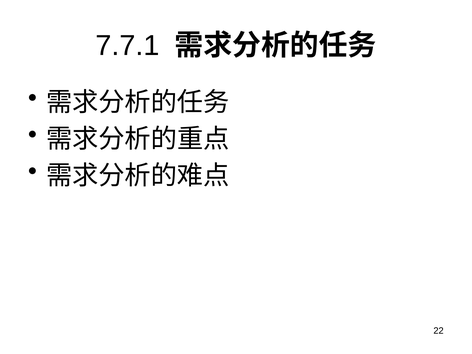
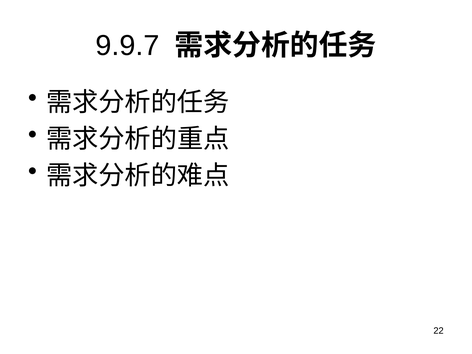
7.7.1: 7.7.1 -> 9.9.7
